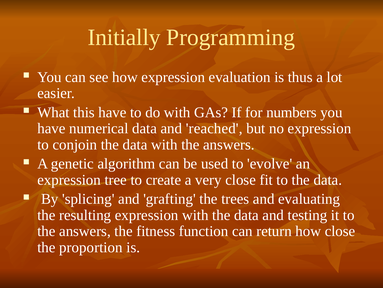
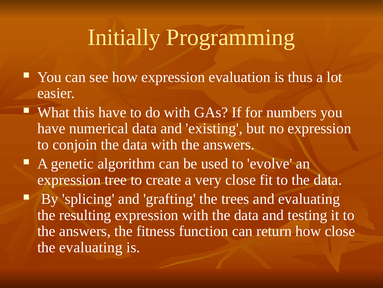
reached: reached -> existing
the proportion: proportion -> evaluating
